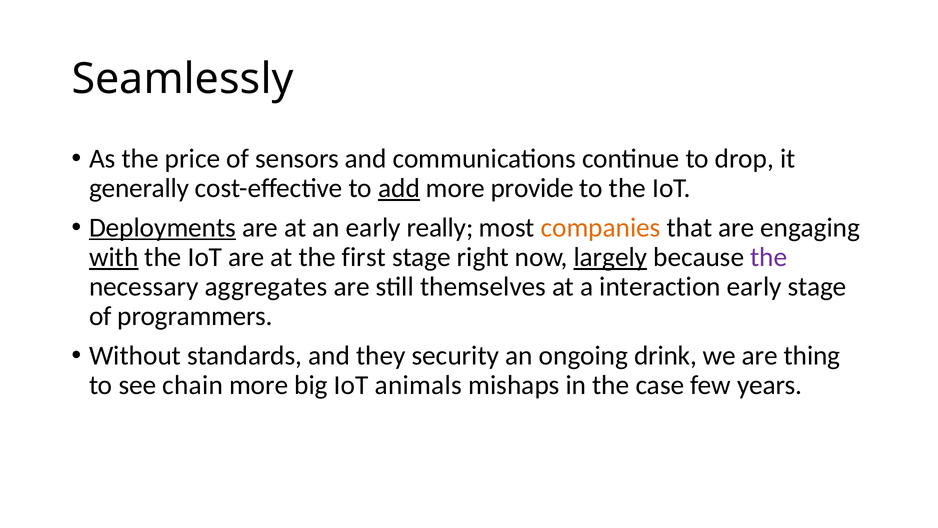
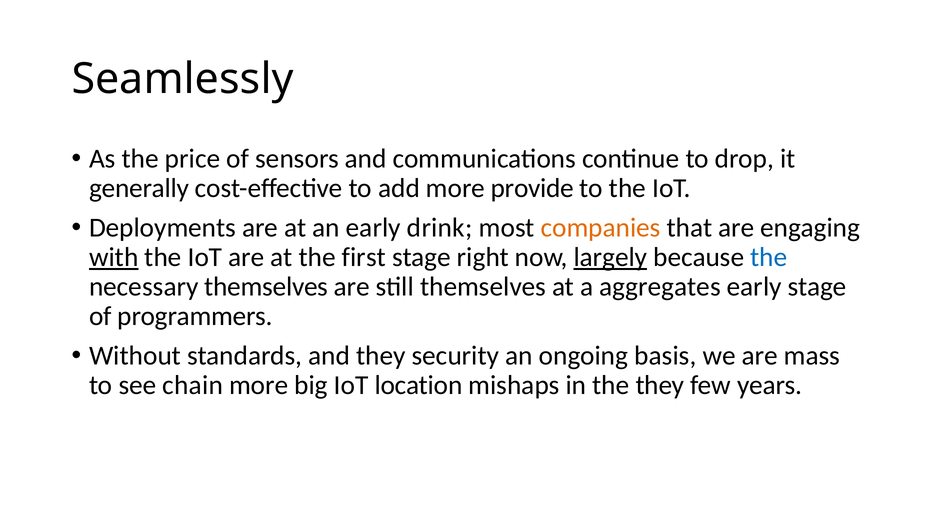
add underline: present -> none
Deployments underline: present -> none
really: really -> drink
the at (769, 257) colour: purple -> blue
necessary aggregates: aggregates -> themselves
interaction: interaction -> aggregates
drink: drink -> basis
thing: thing -> mass
animals: animals -> location
the case: case -> they
